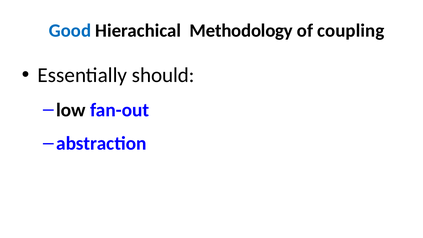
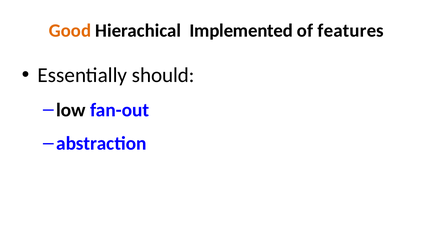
Good colour: blue -> orange
Methodology: Methodology -> Implemented
coupling: coupling -> features
